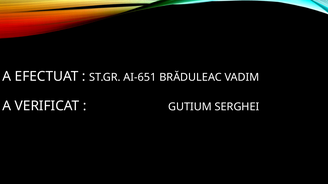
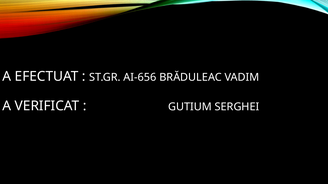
AI-651: AI-651 -> AI-656
